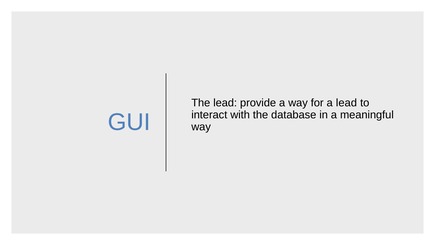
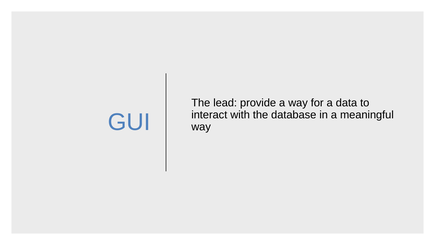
a lead: lead -> data
